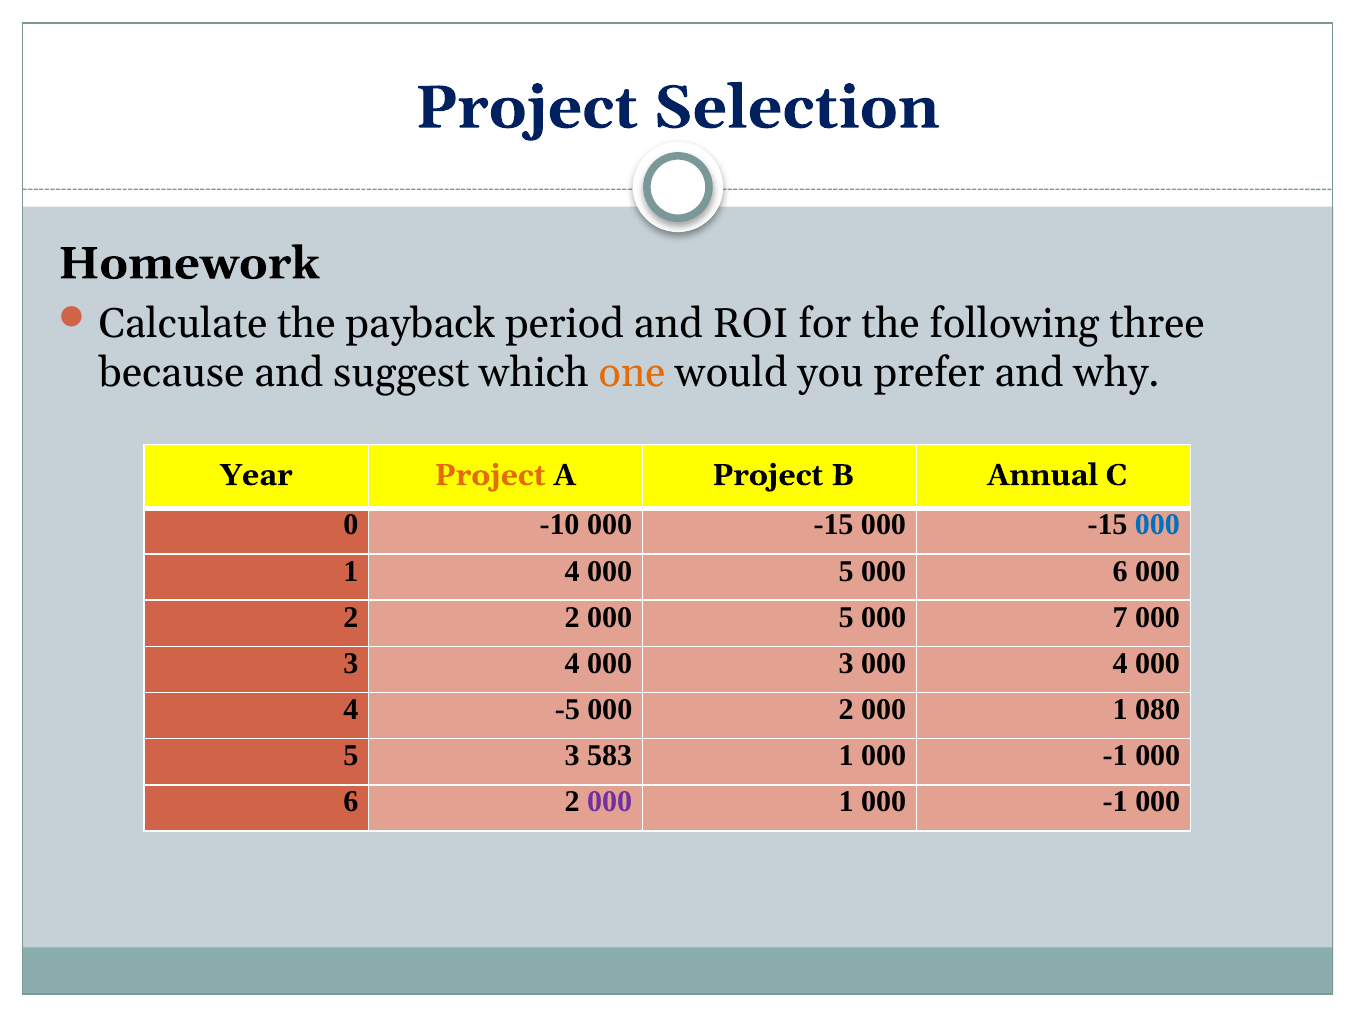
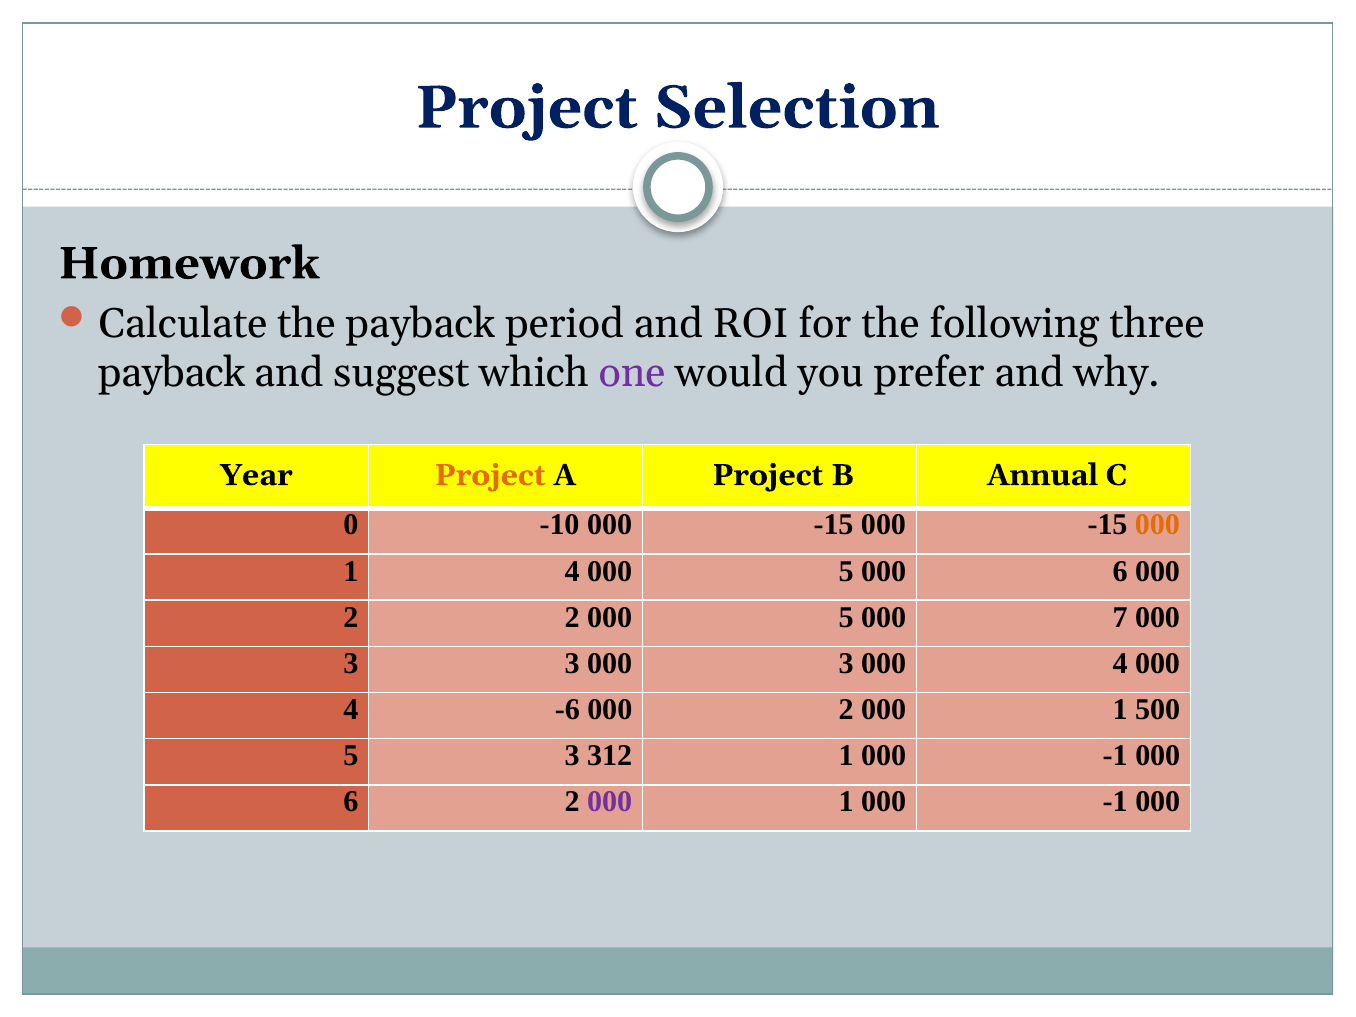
because at (172, 373): because -> payback
one colour: orange -> purple
000 at (1158, 525) colour: blue -> orange
3 4: 4 -> 3
-5: -5 -> -6
080: 080 -> 500
583: 583 -> 312
